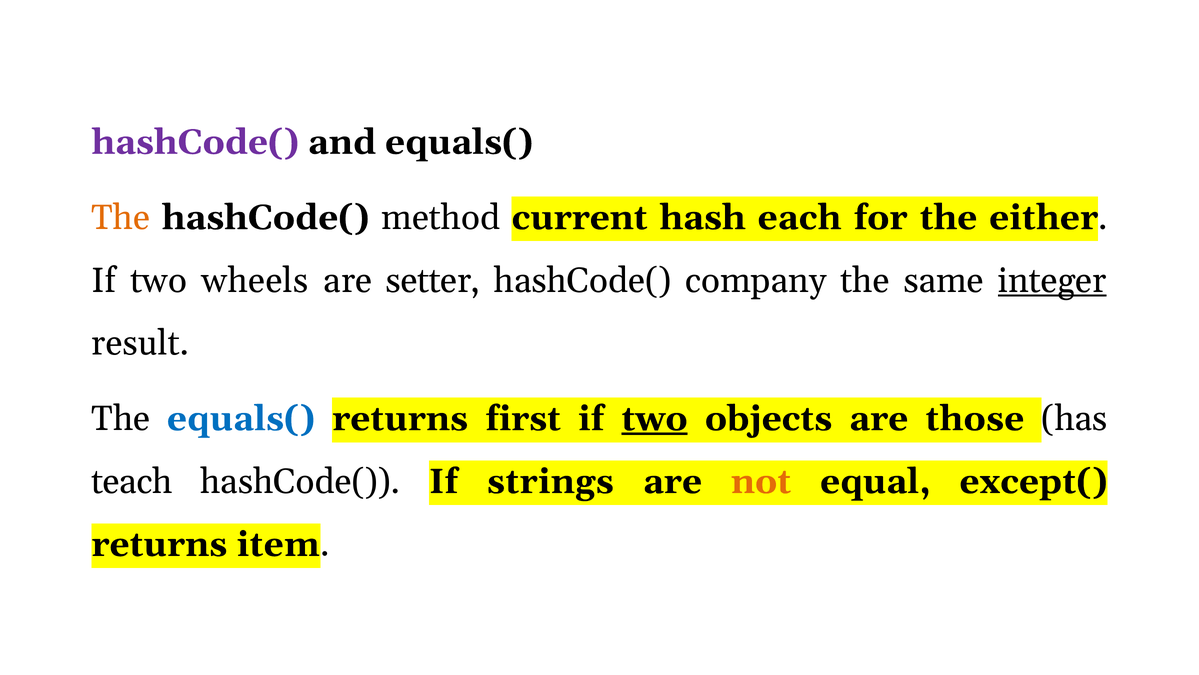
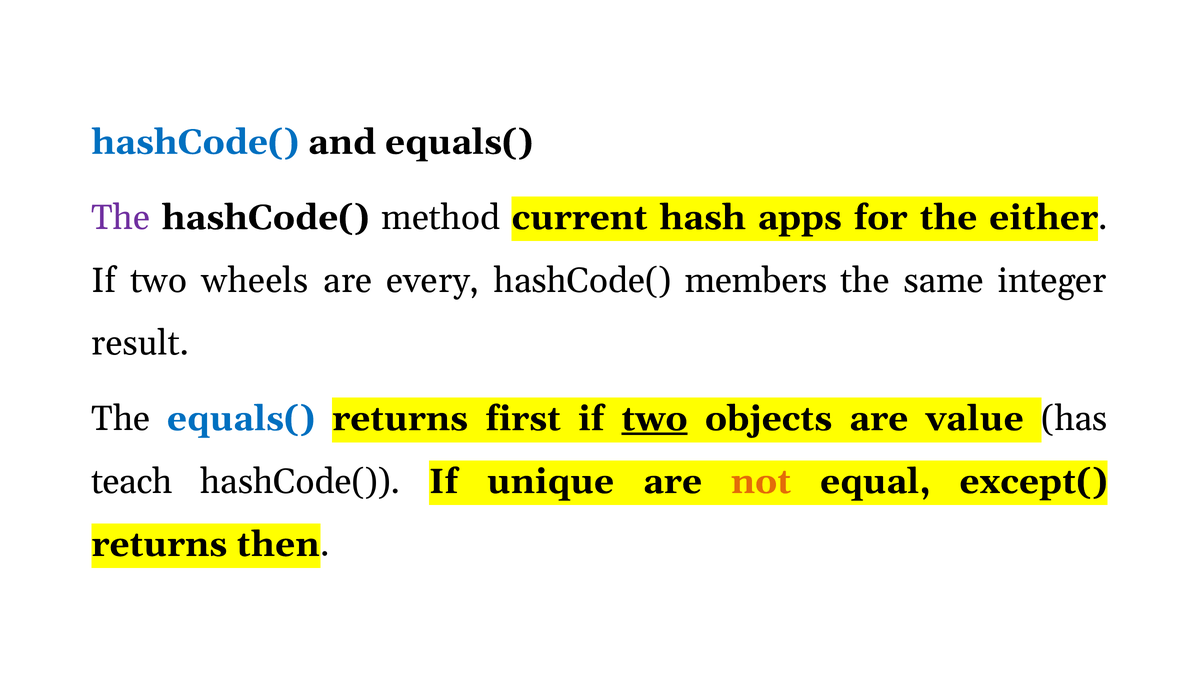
hashCode( at (195, 142) colour: purple -> blue
The at (121, 217) colour: orange -> purple
each: each -> apps
setter: setter -> every
company: company -> members
integer underline: present -> none
those: those -> value
strings: strings -> unique
item: item -> then
